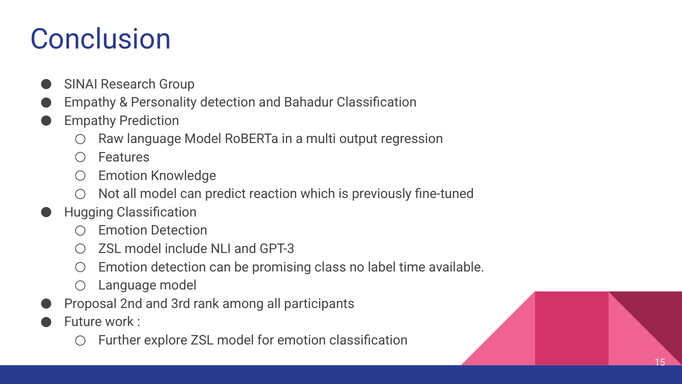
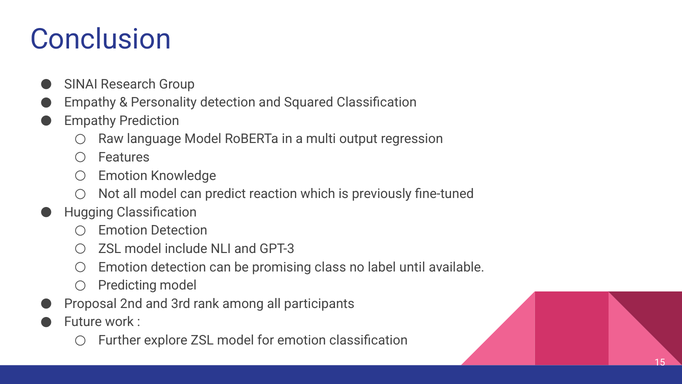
Bahadur: Bahadur -> Squared
time: time -> until
Language at (127, 285): Language -> Predicting
